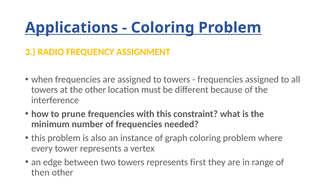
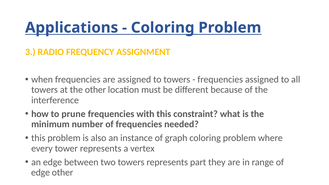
first: first -> part
then at (40, 173): then -> edge
